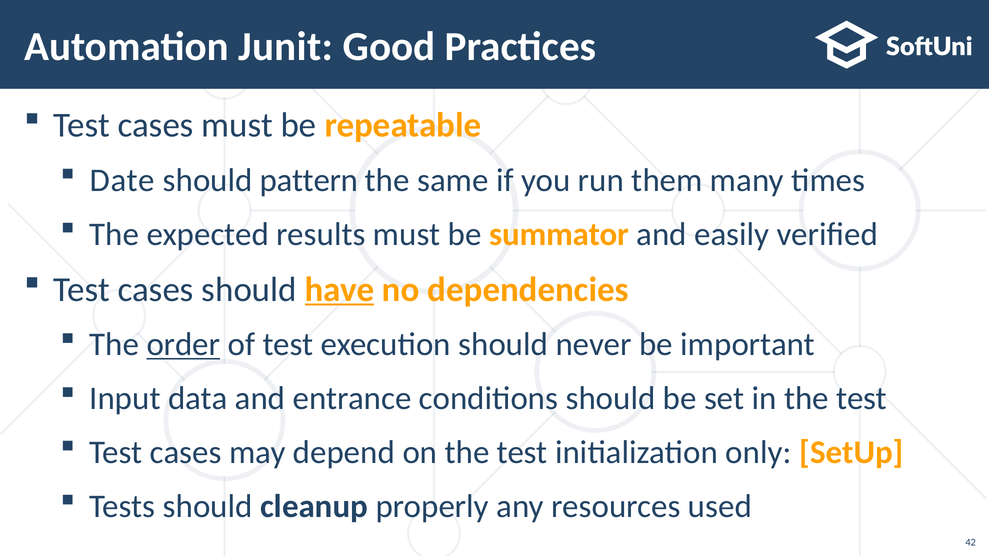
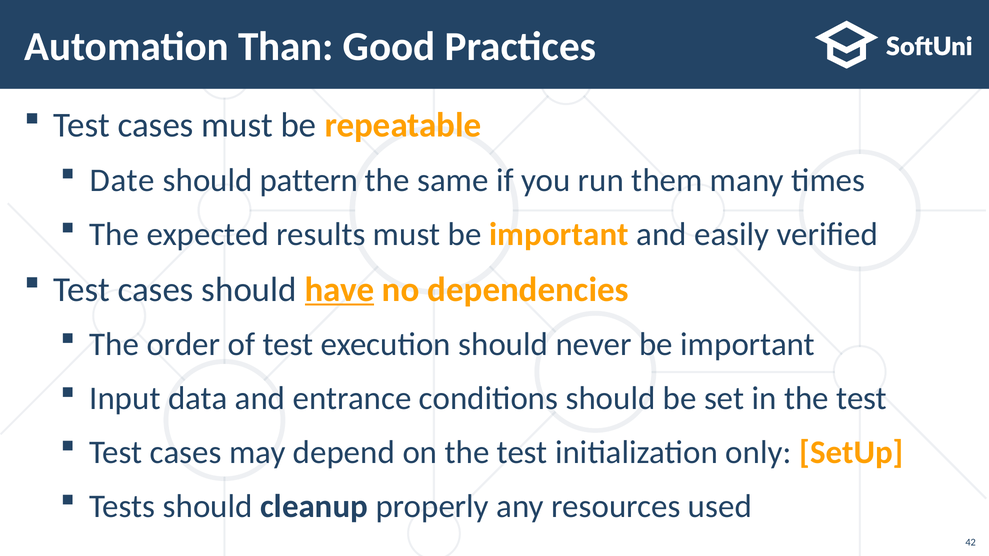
Junit: Junit -> Than
must be summator: summator -> important
order underline: present -> none
